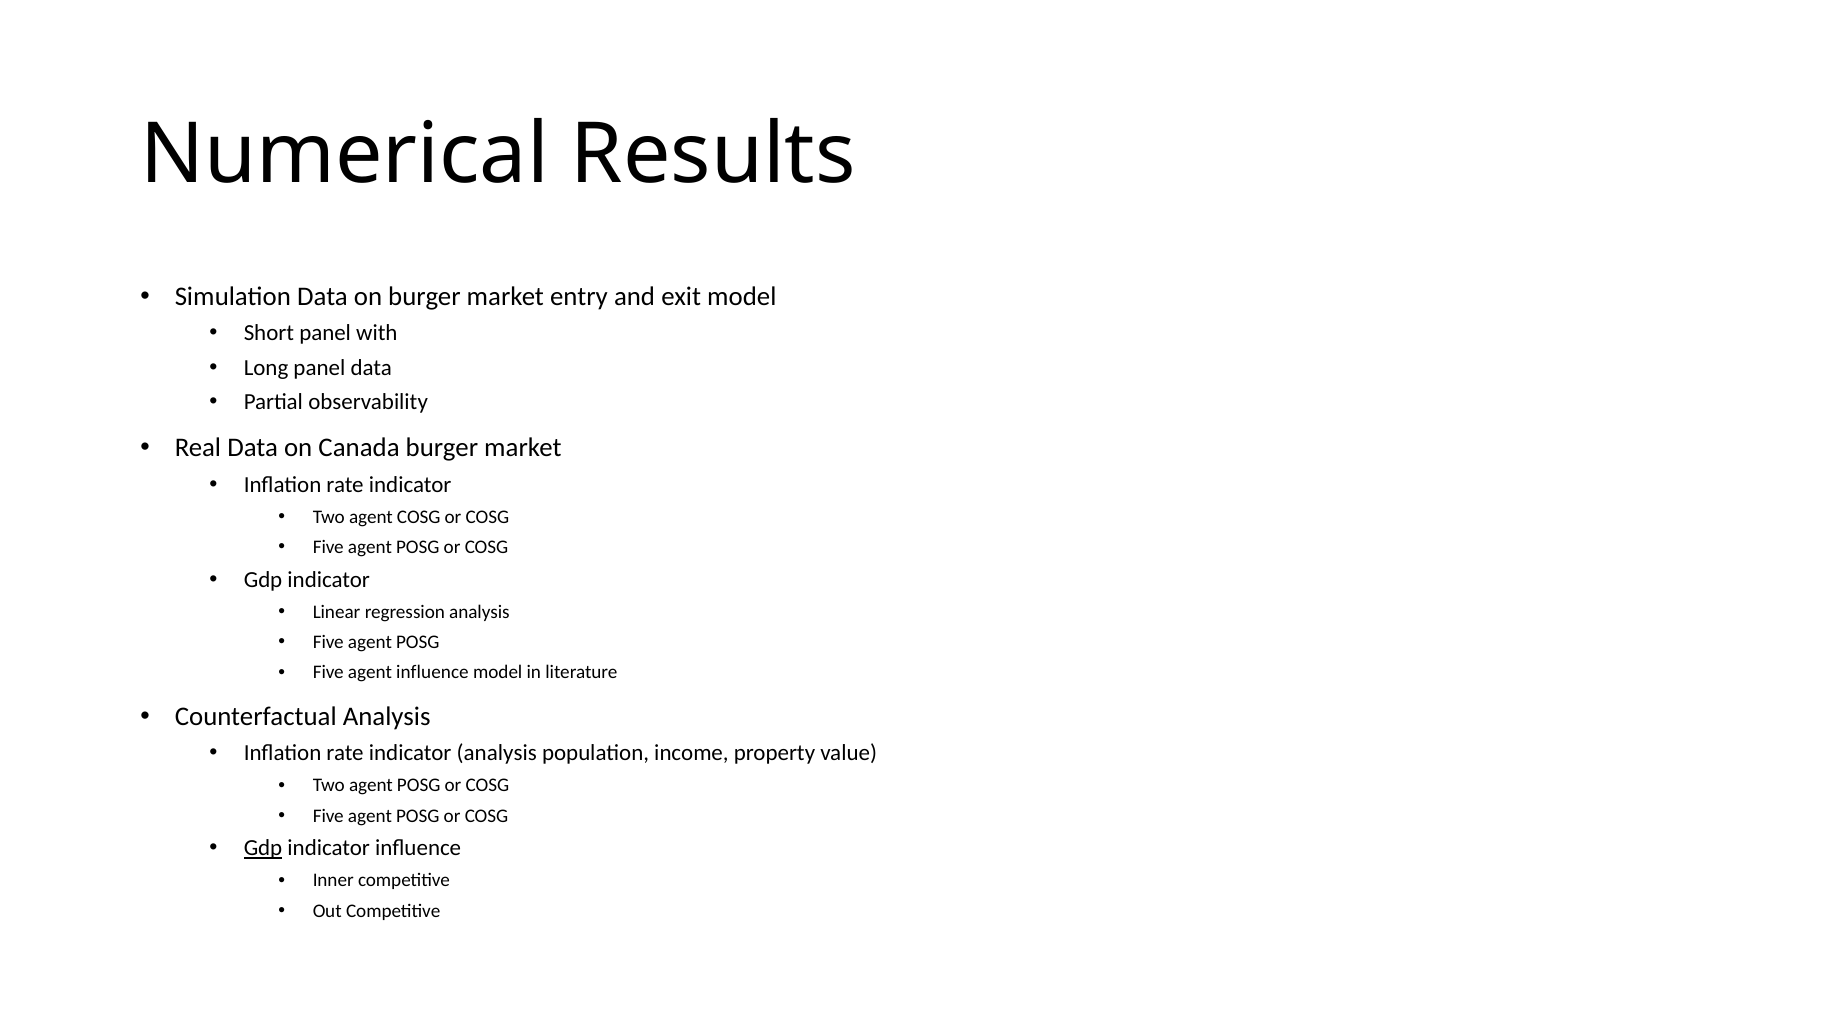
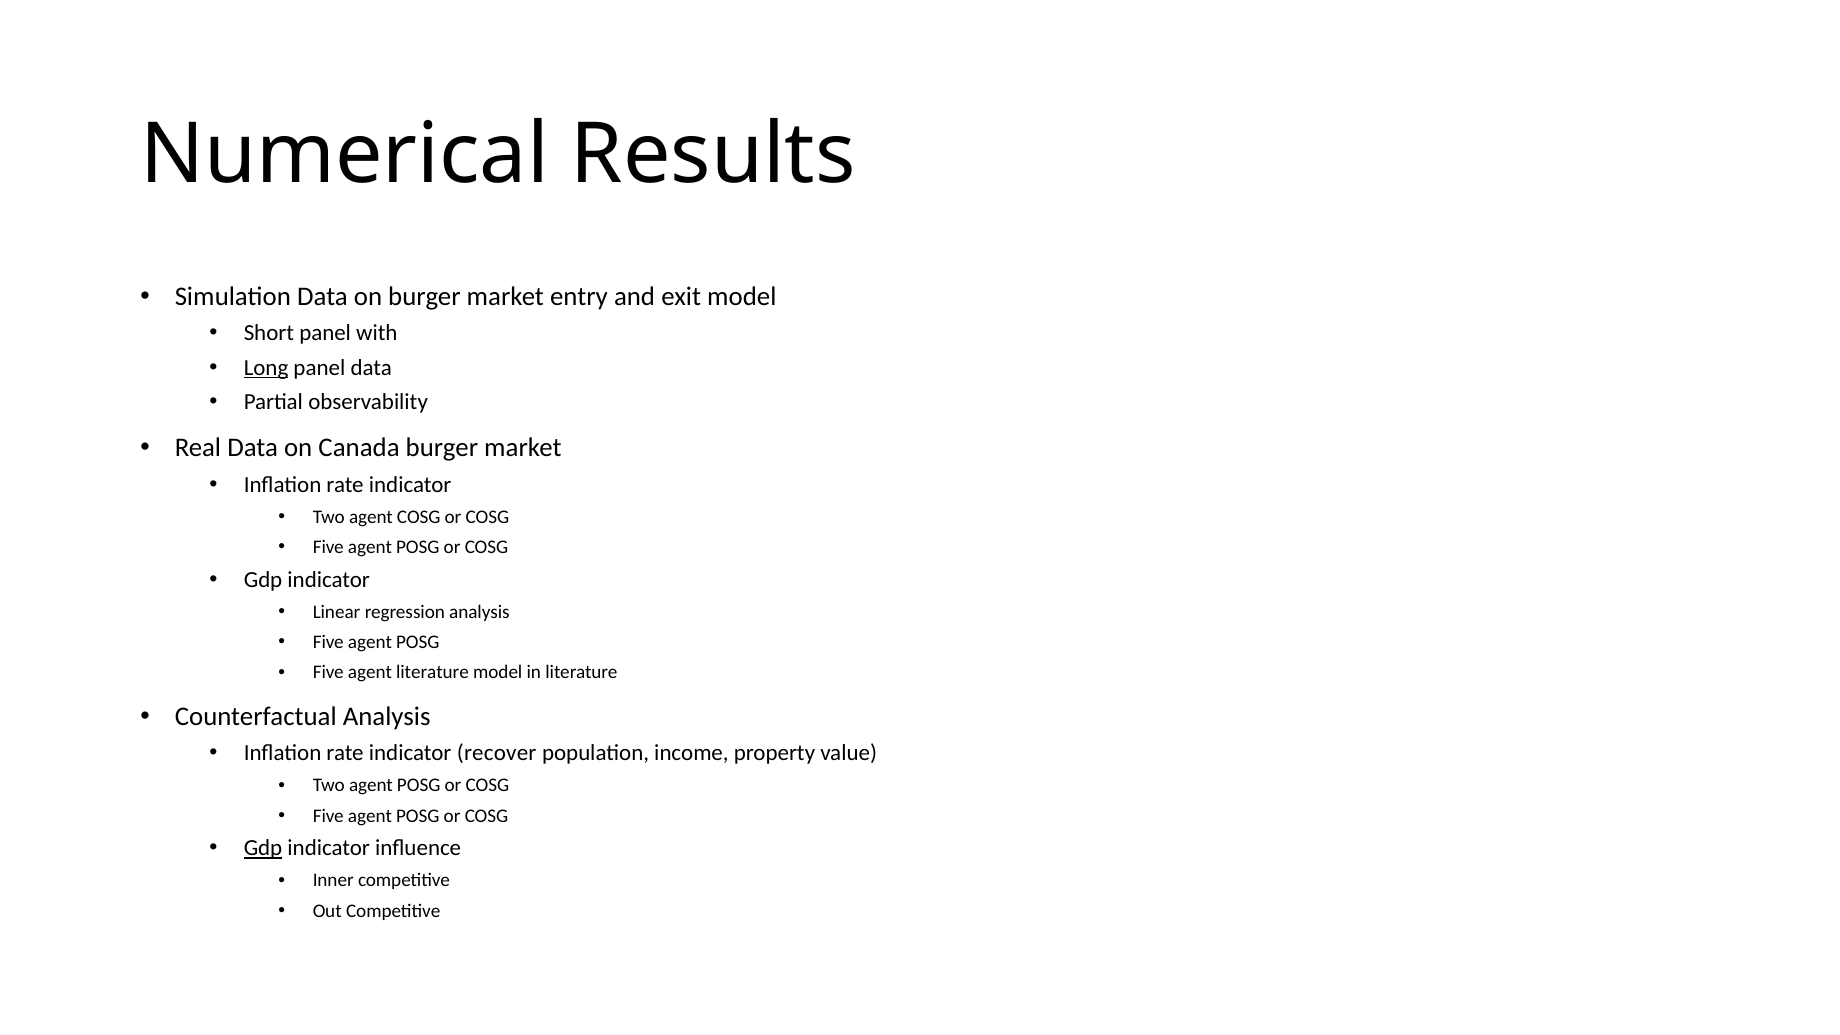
Long underline: none -> present
agent influence: influence -> literature
indicator analysis: analysis -> recover
